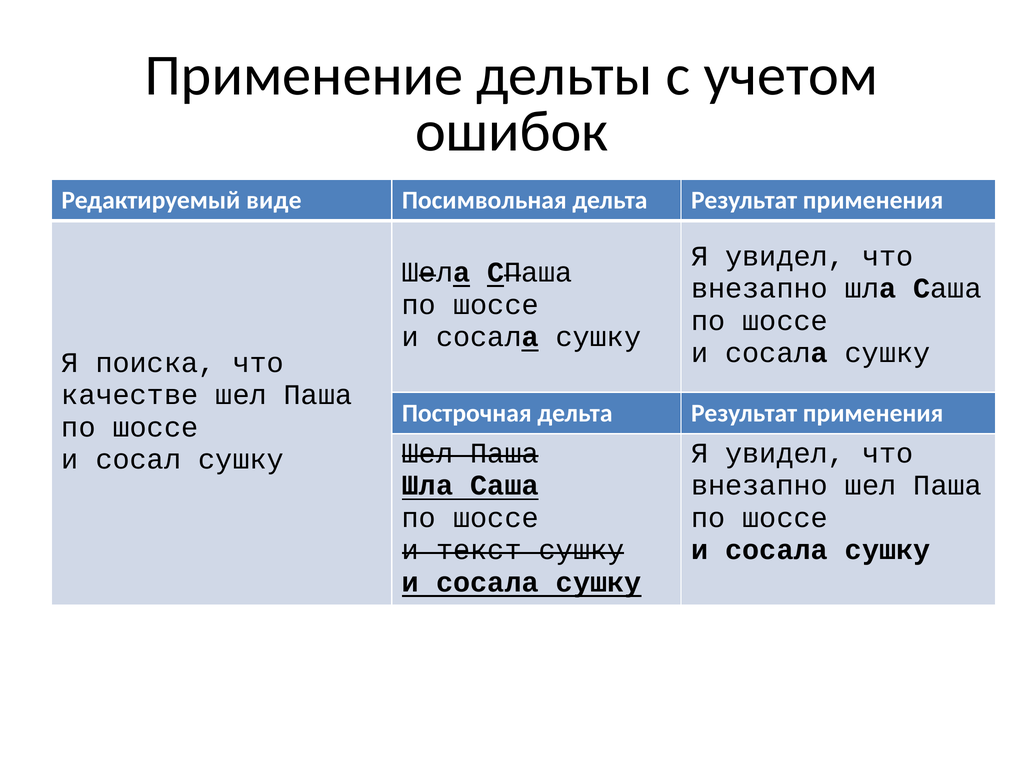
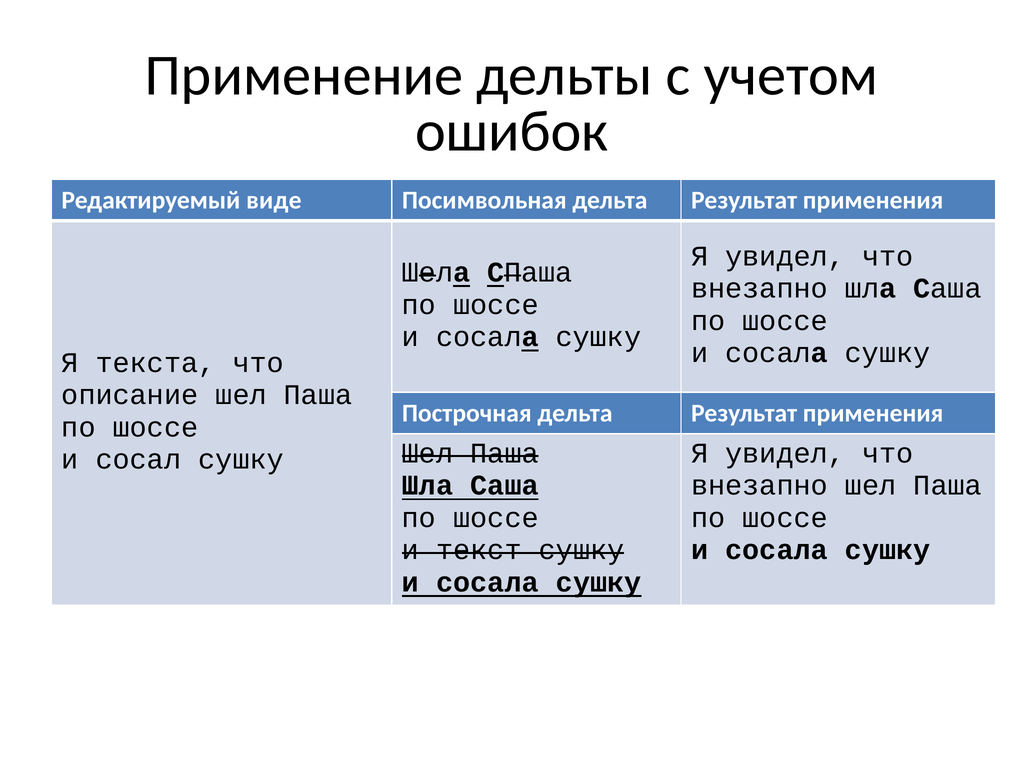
поиска: поиска -> текста
качестве: качестве -> описание
